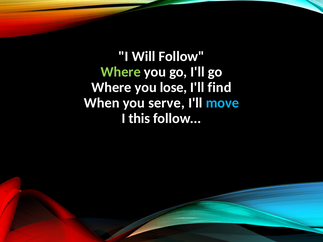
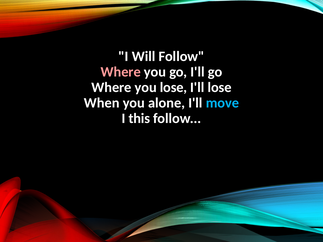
Where at (121, 72) colour: light green -> pink
I'll find: find -> lose
serve: serve -> alone
